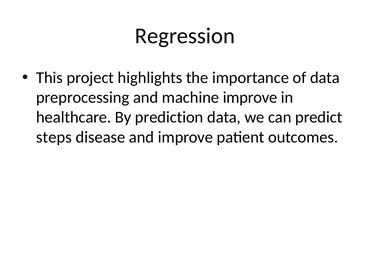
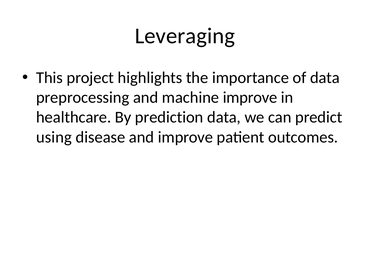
Regression: Regression -> Leveraging
steps: steps -> using
